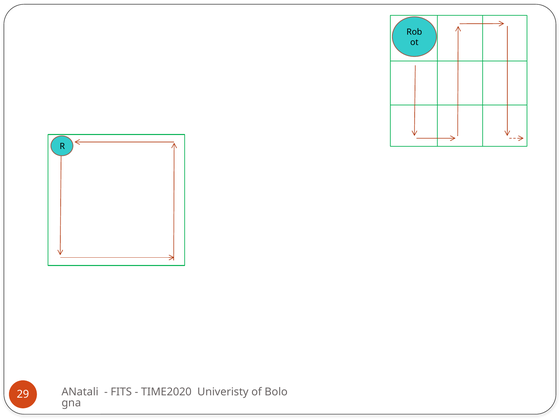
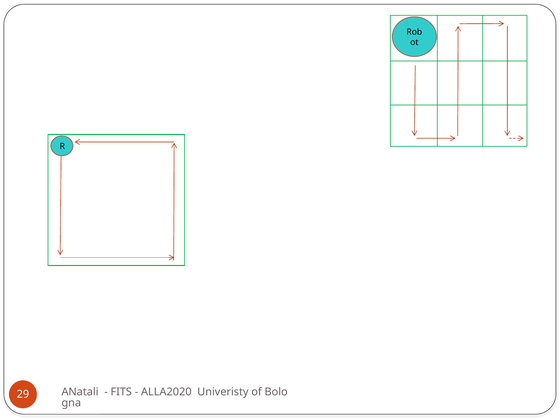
TIME2020: TIME2020 -> ALLA2020
